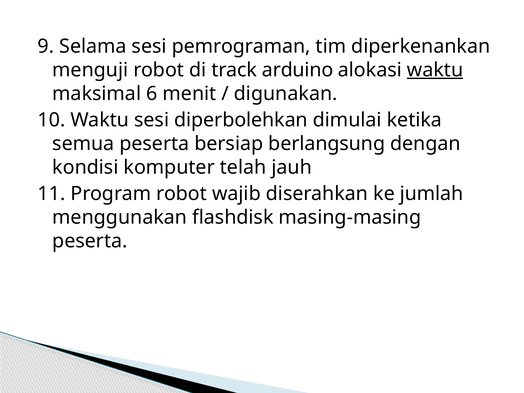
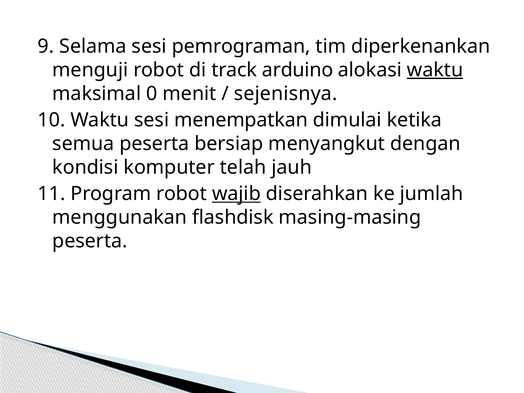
6: 6 -> 0
digunakan: digunakan -> sejenisnya
diperbolehkan: diperbolehkan -> menempatkan
berlangsung: berlangsung -> menyangkut
wajib underline: none -> present
